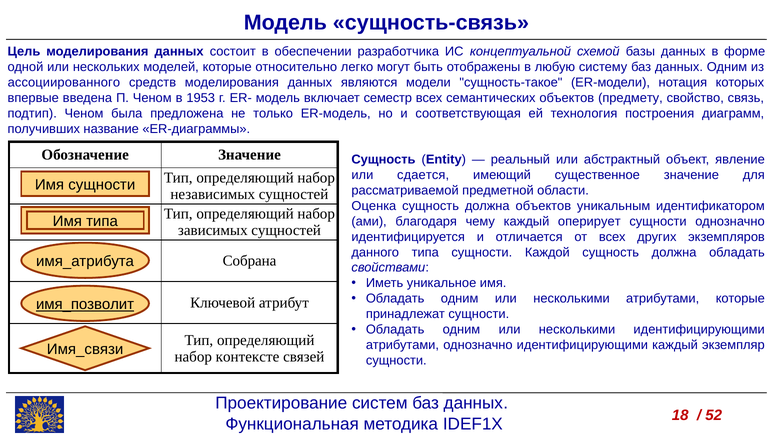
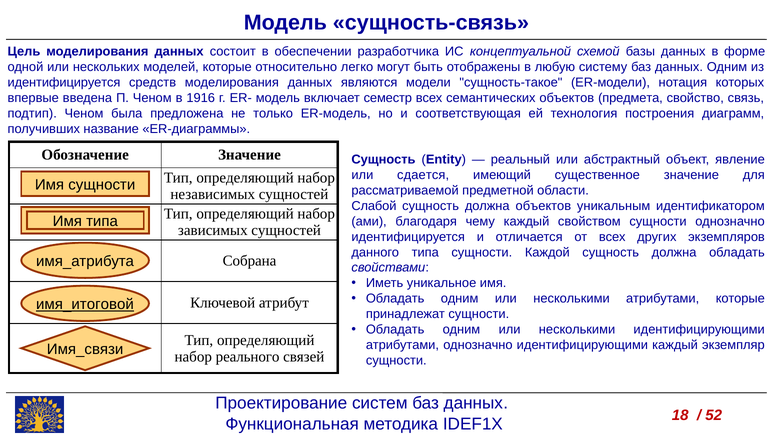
ассоциированного at (64, 82): ассоциированного -> идентифицируется
1953: 1953 -> 1916
предмету: предмету -> предмета
Оценка: Оценка -> Слабой
оперирует: оперирует -> свойством
имя_позволит: имя_позволит -> имя_итоговой
контексте: контексте -> реального
